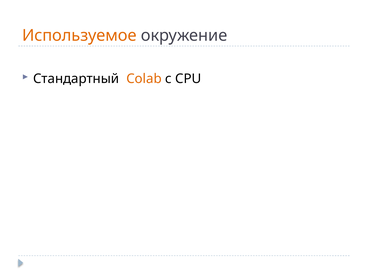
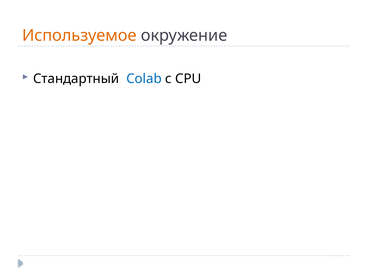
Colab colour: orange -> blue
